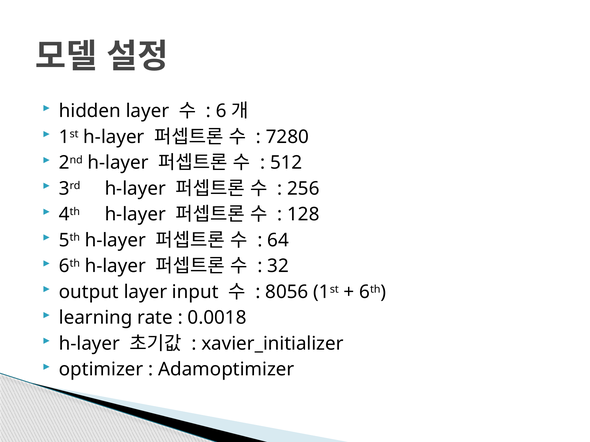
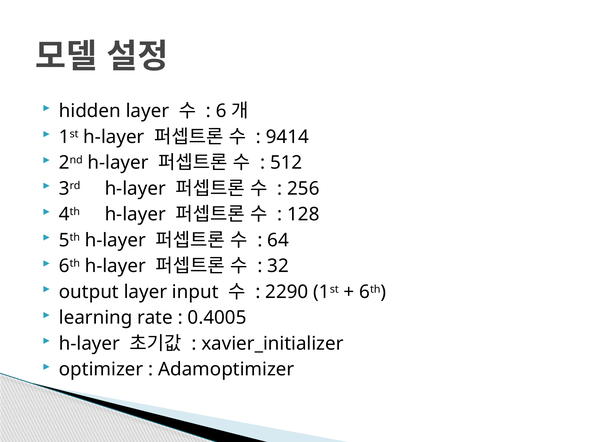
7280: 7280 -> 9414
8056: 8056 -> 2290
0.0018: 0.0018 -> 0.4005
